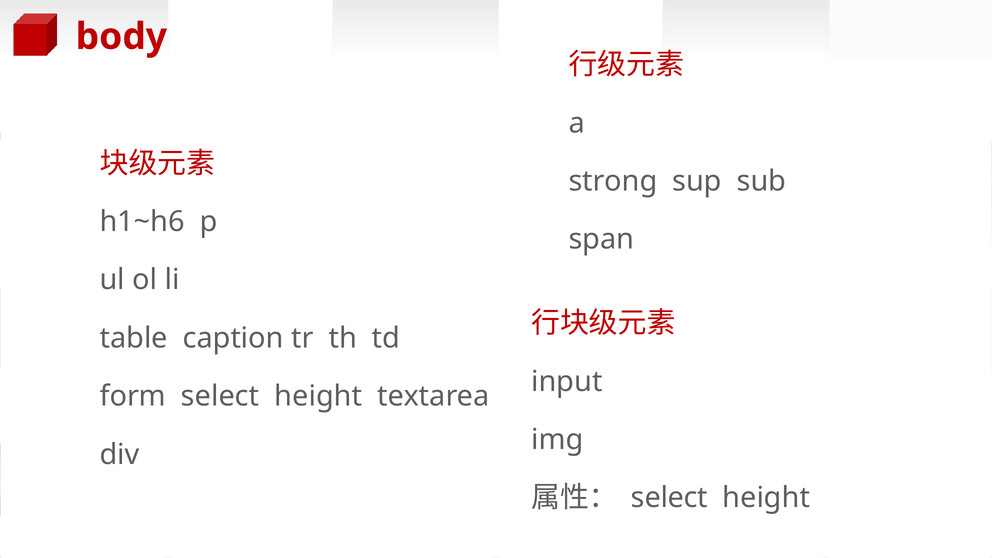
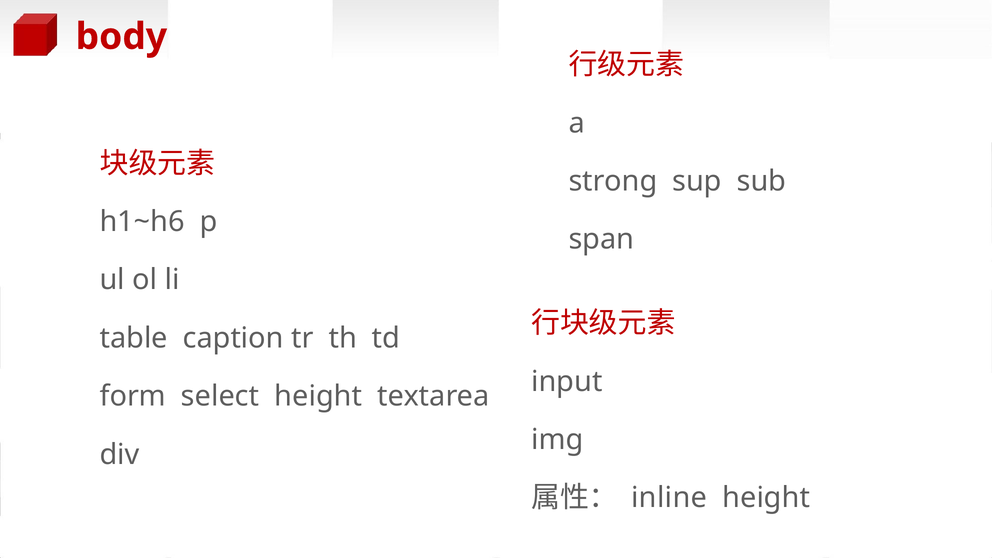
select at (669, 498): select -> inline
